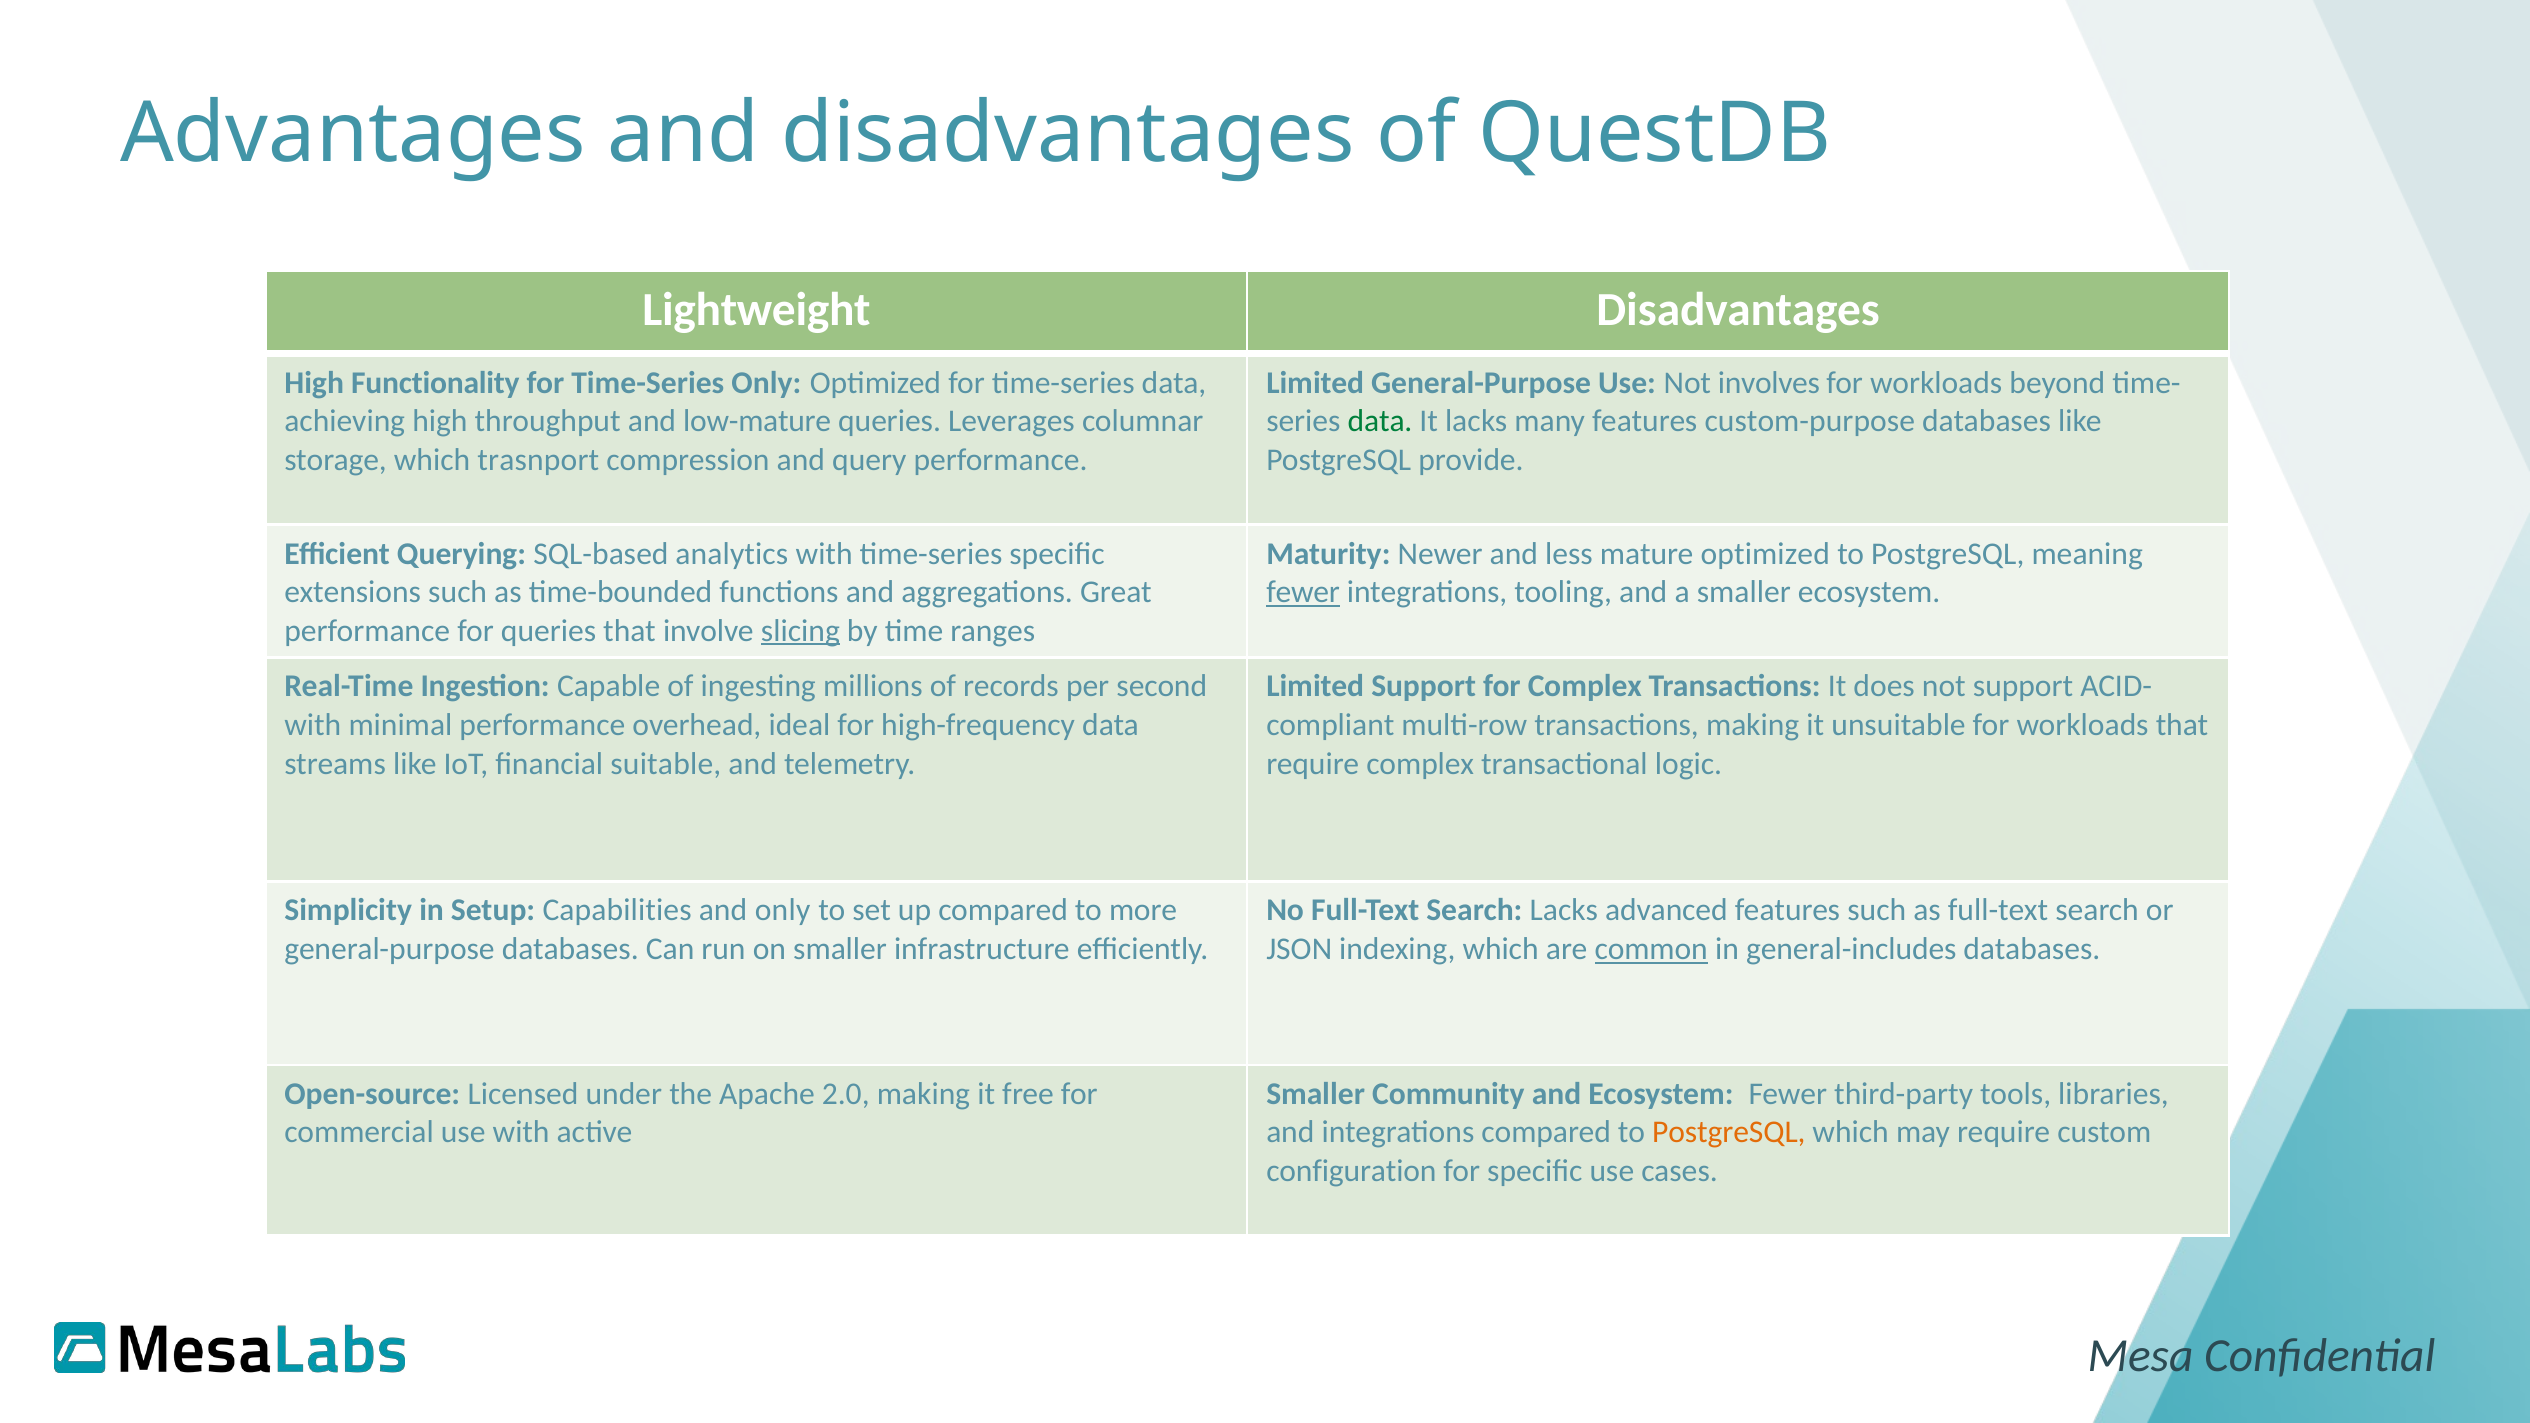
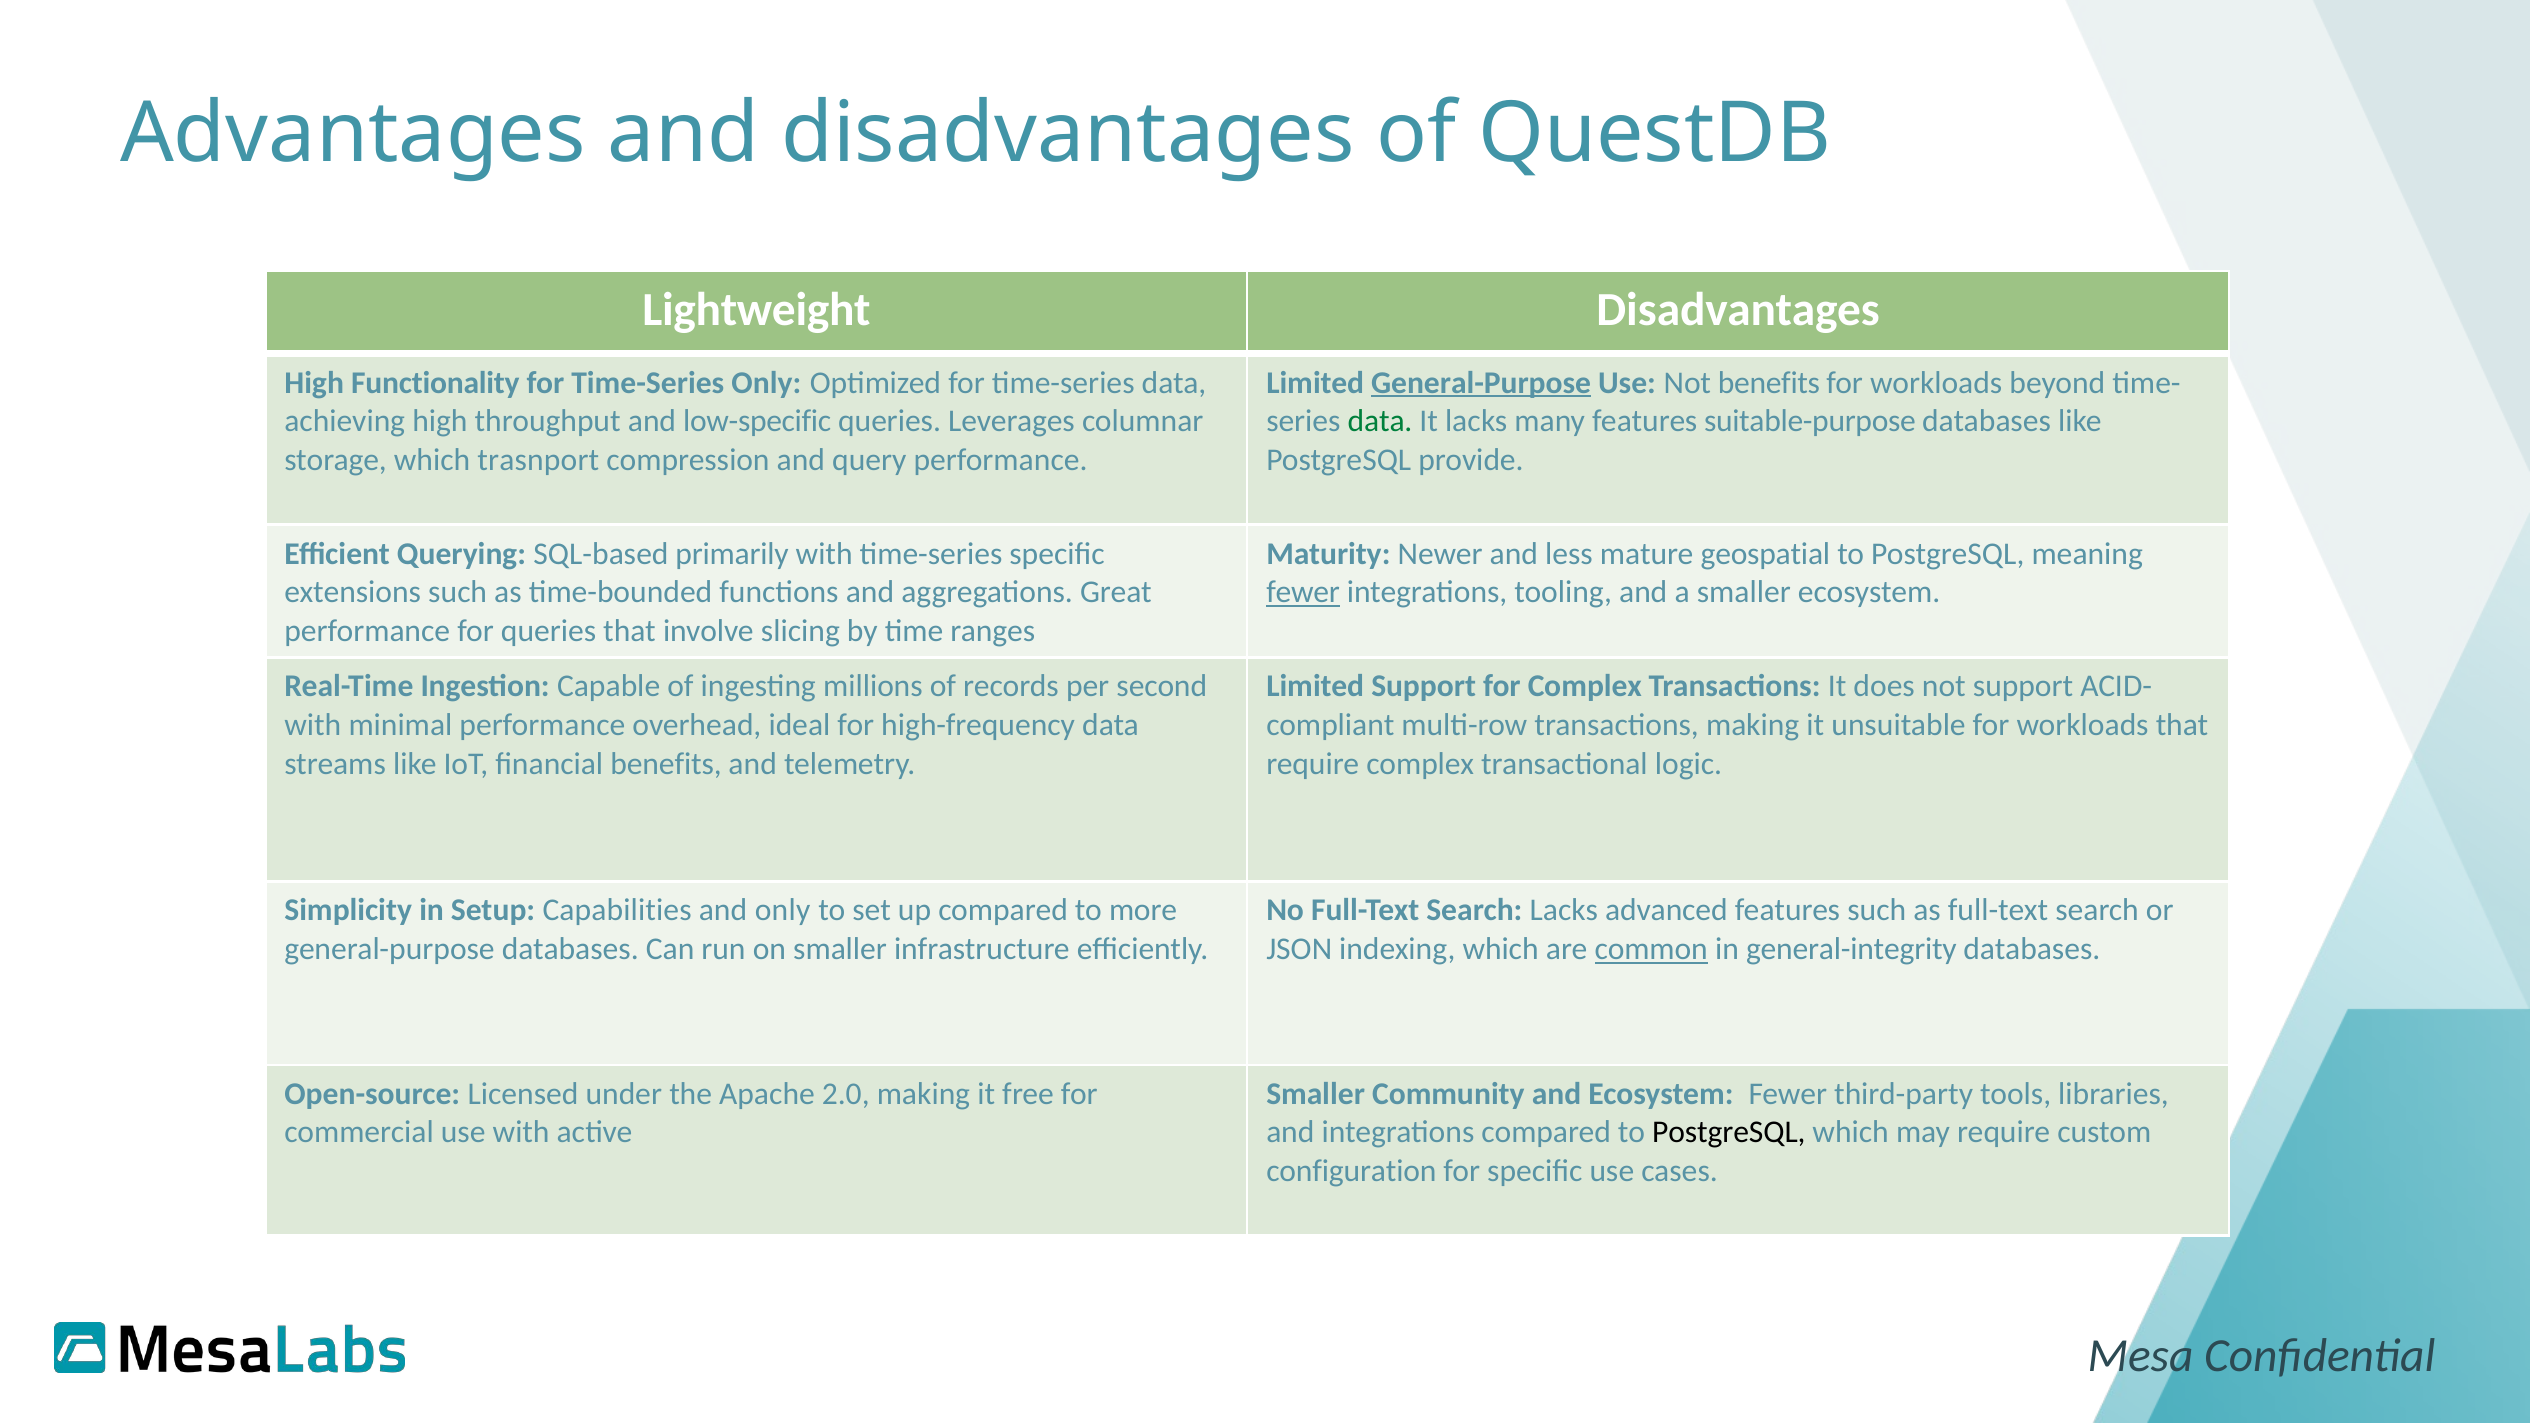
General-Purpose at (1481, 383) underline: none -> present
Not involves: involves -> benefits
low-mature: low-mature -> low-specific
custom-purpose: custom-purpose -> suitable-purpose
analytics: analytics -> primarily
mature optimized: optimized -> geospatial
slicing underline: present -> none
financial suitable: suitable -> benefits
general-includes: general-includes -> general-integrity
PostgreSQL at (1729, 1132) colour: orange -> black
